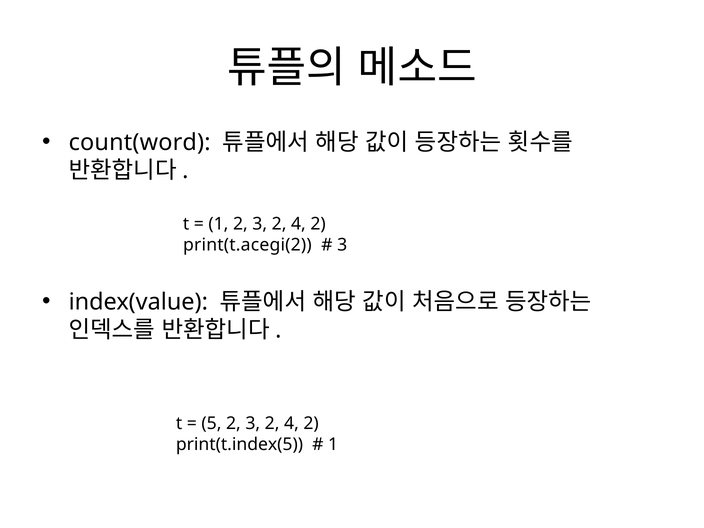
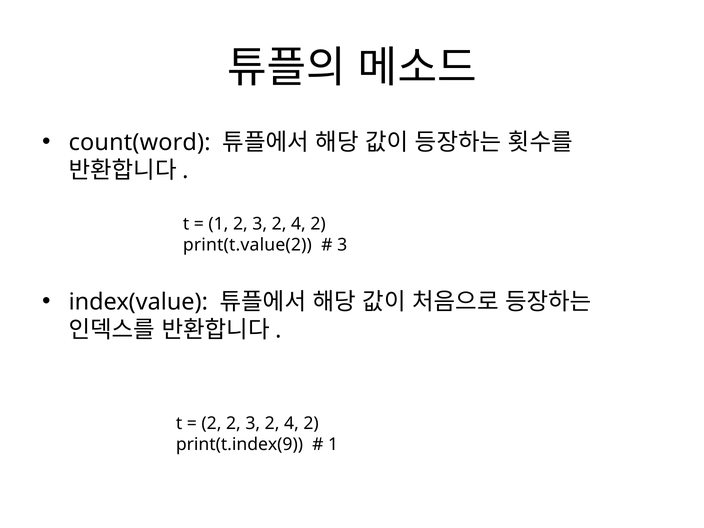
print(t.acegi(2: print(t.acegi(2 -> print(t.value(2
5 at (211, 423): 5 -> 2
print(t.index(5: print(t.index(5 -> print(t.index(9
